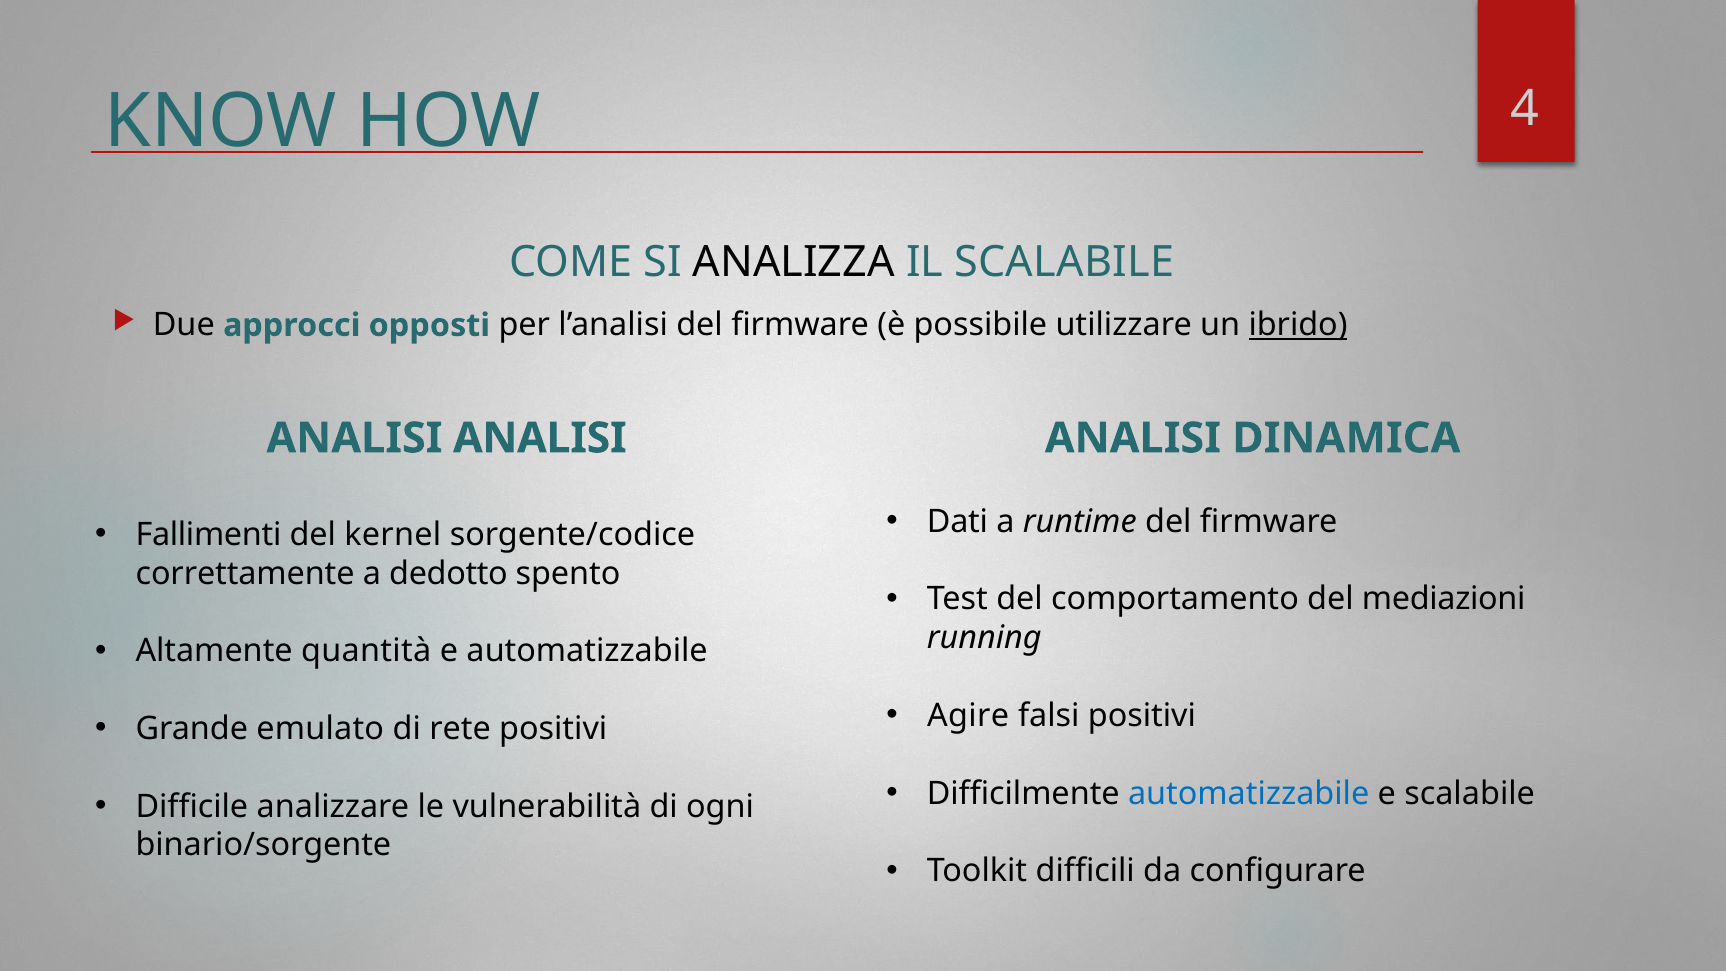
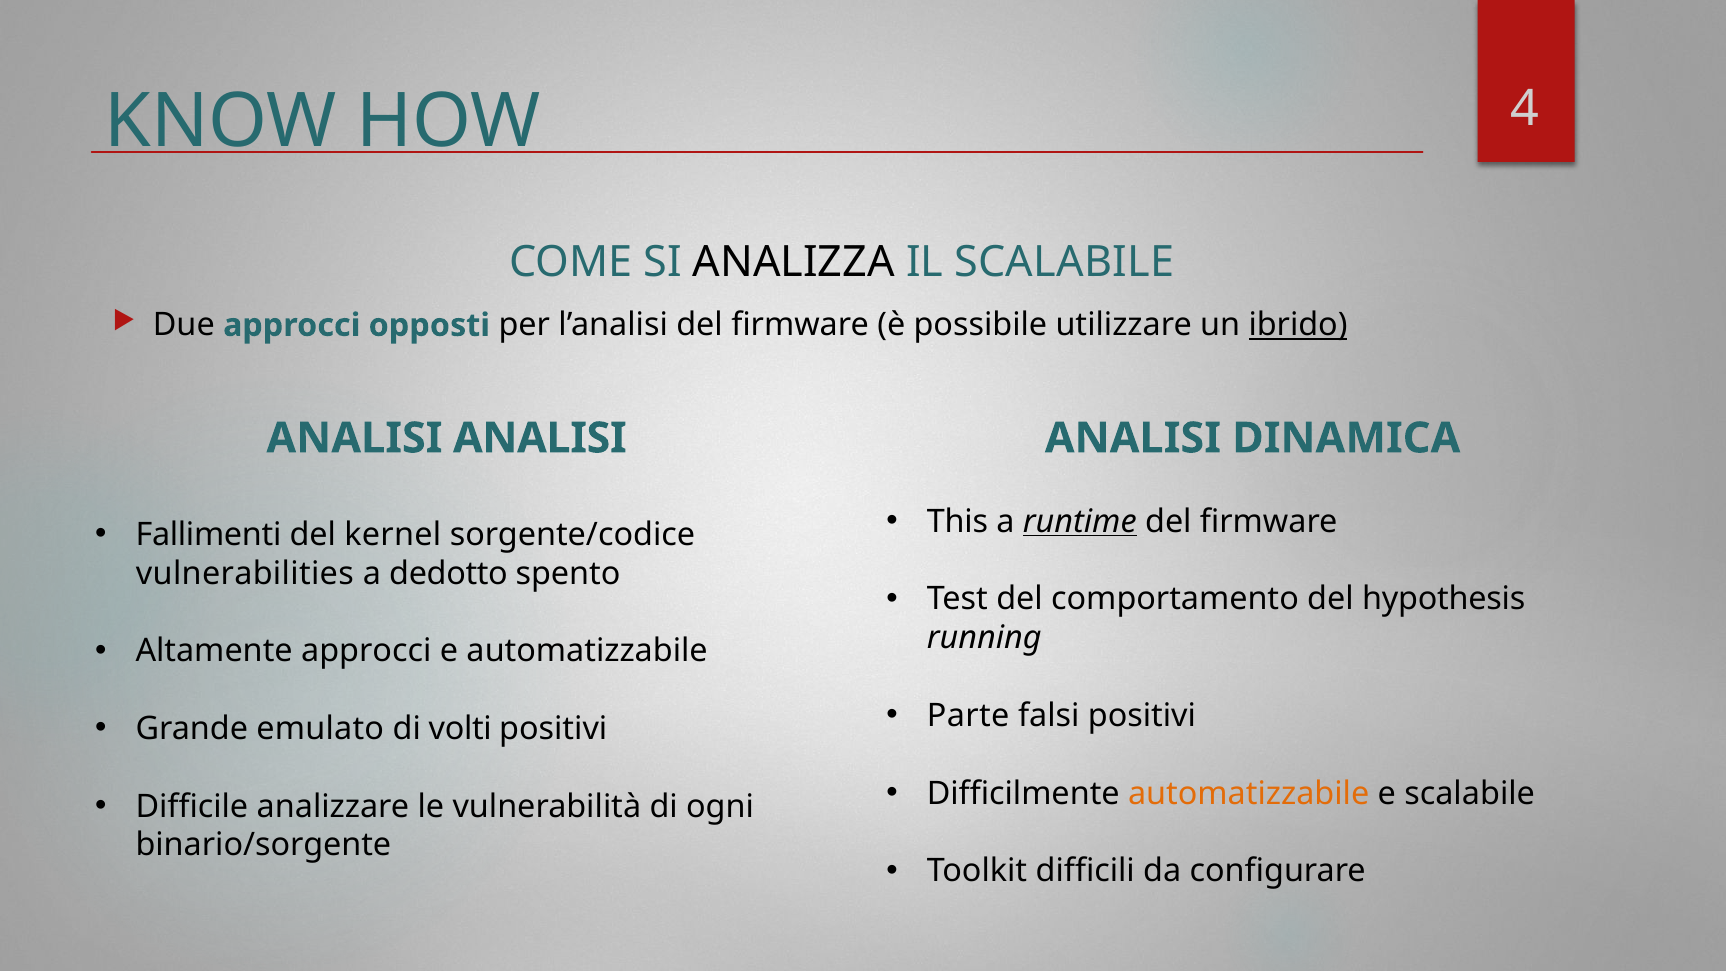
Dati: Dati -> This
runtime underline: none -> present
correttamente: correttamente -> vulnerabilities
mediazioni: mediazioni -> hypothesis
Altamente quantità: quantità -> approcci
Agire: Agire -> Parte
rete: rete -> volti
automatizzabile at (1249, 793) colour: blue -> orange
